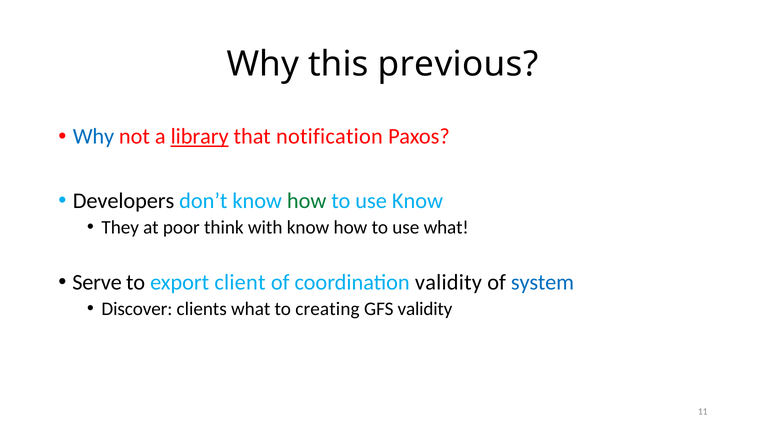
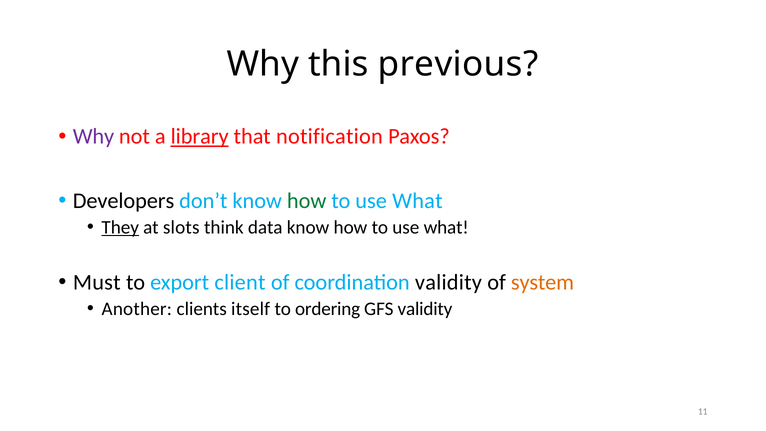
Why at (93, 137) colour: blue -> purple
Know at (417, 201): Know -> What
They underline: none -> present
poor: poor -> slots
with: with -> data
Serve: Serve -> Must
system colour: blue -> orange
Discover: Discover -> Another
clients what: what -> itself
creating: creating -> ordering
